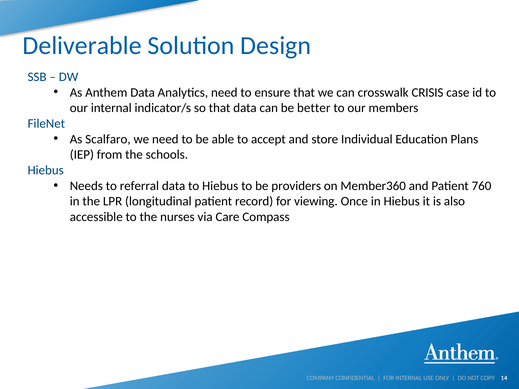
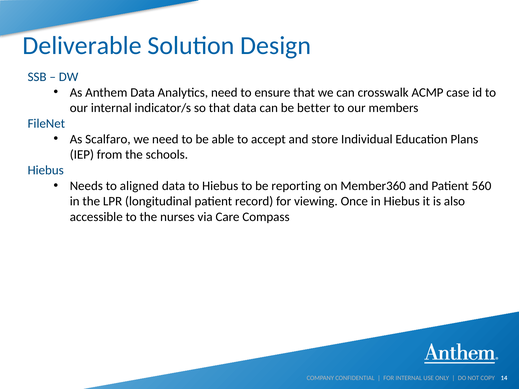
CRISIS: CRISIS -> ACMP
referral: referral -> aligned
providers: providers -> reporting
760: 760 -> 560
